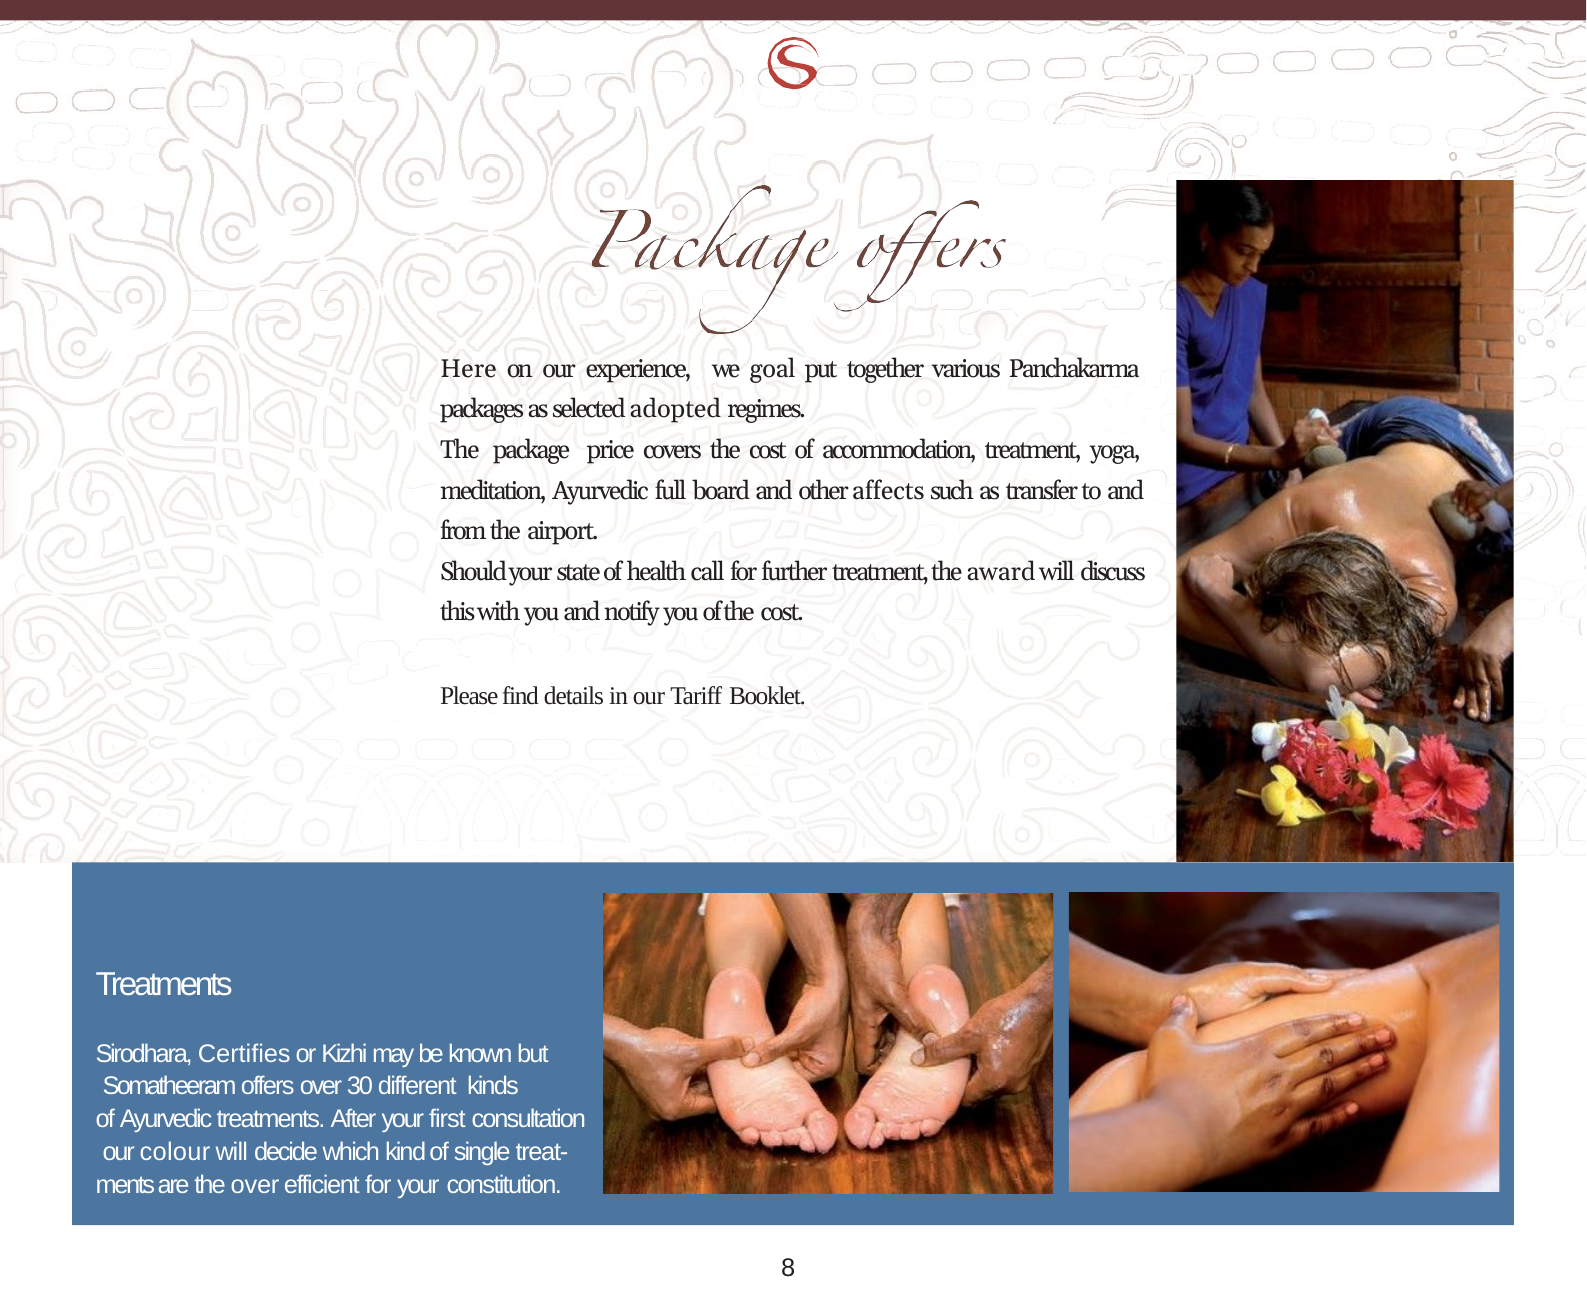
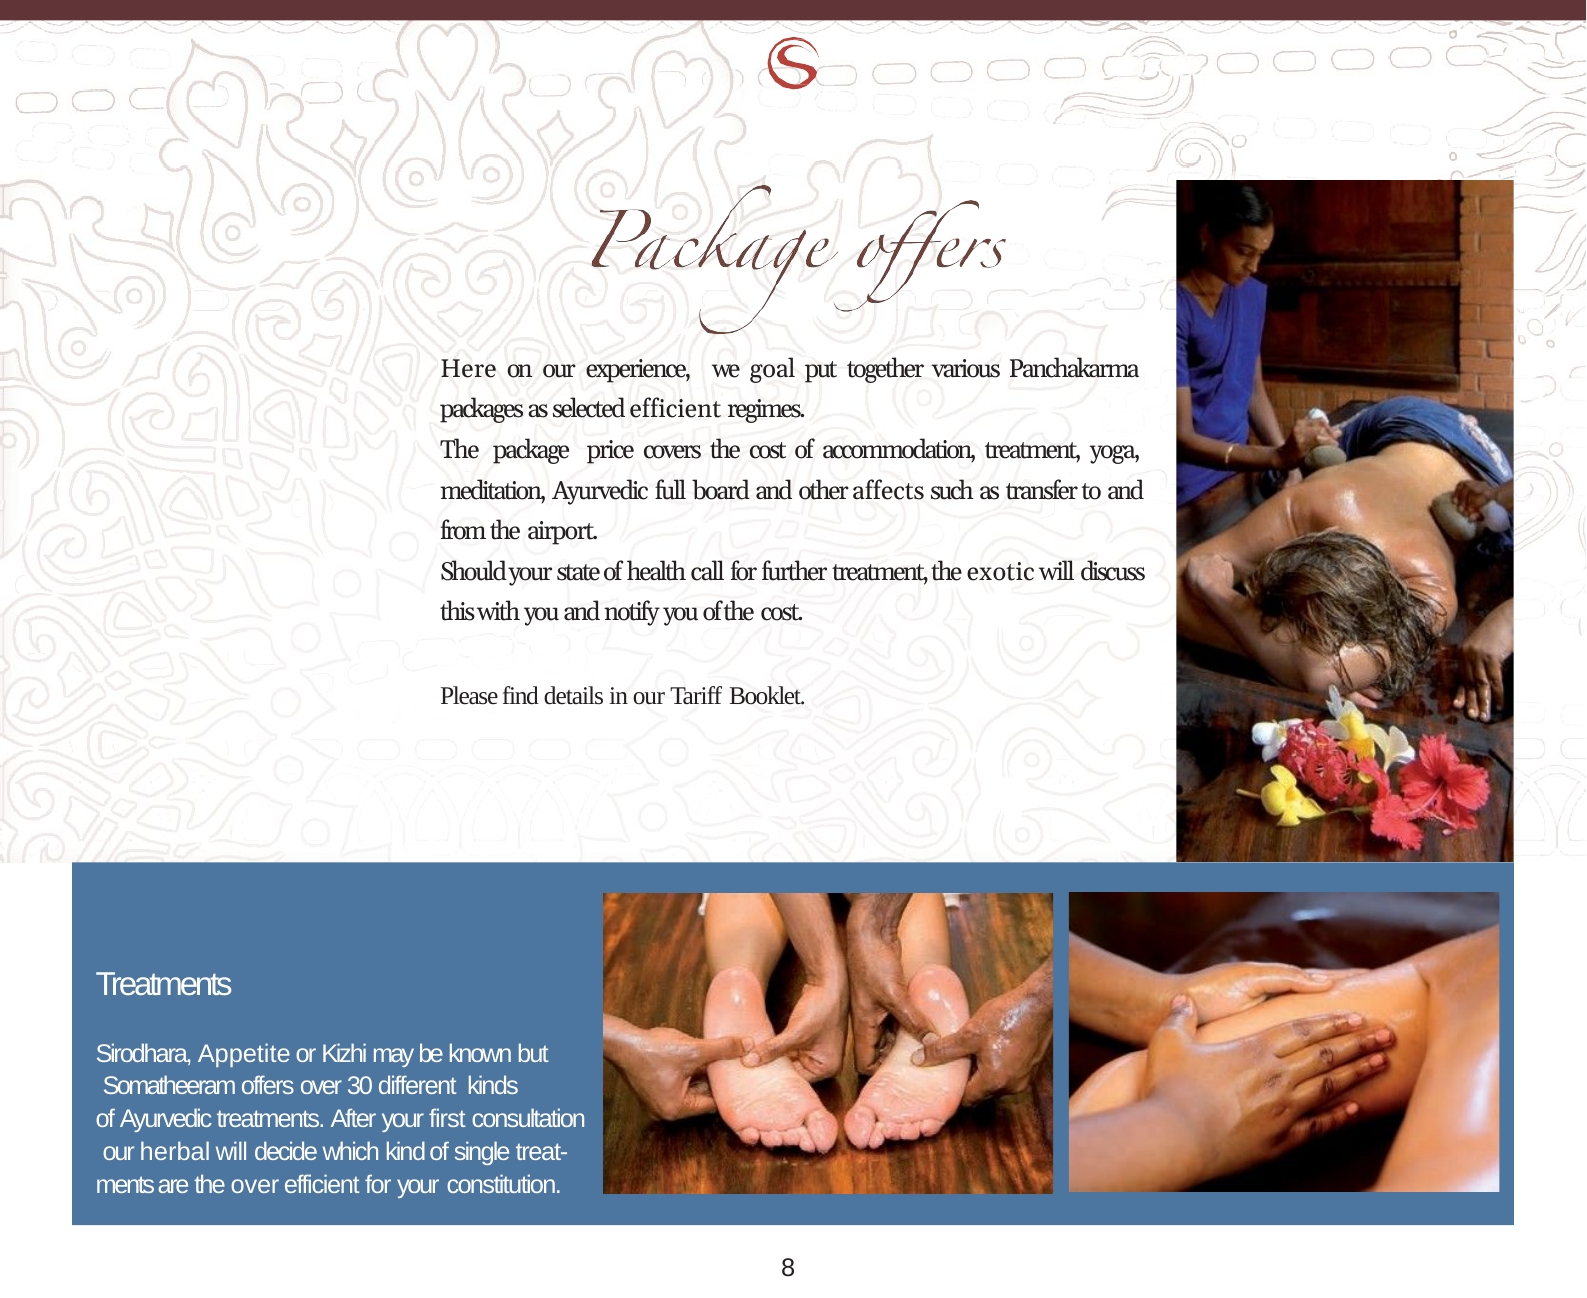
selected adopted: adopted -> efficient
award: award -> exotic
Certifies: Certifies -> Appetite
colour: colour -> herbal
